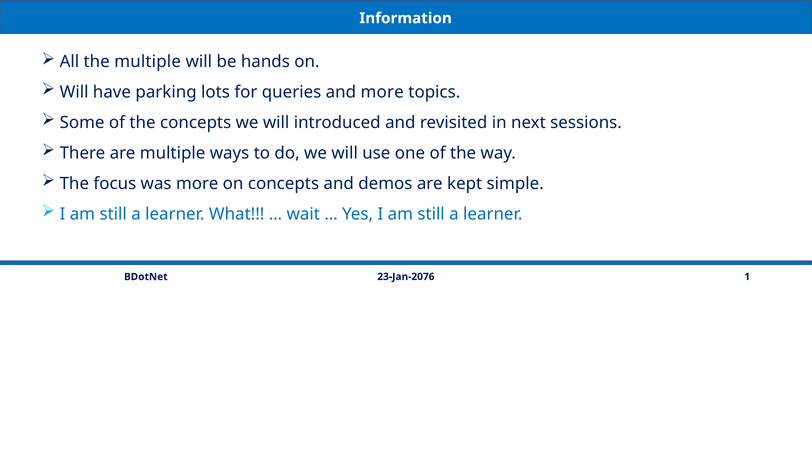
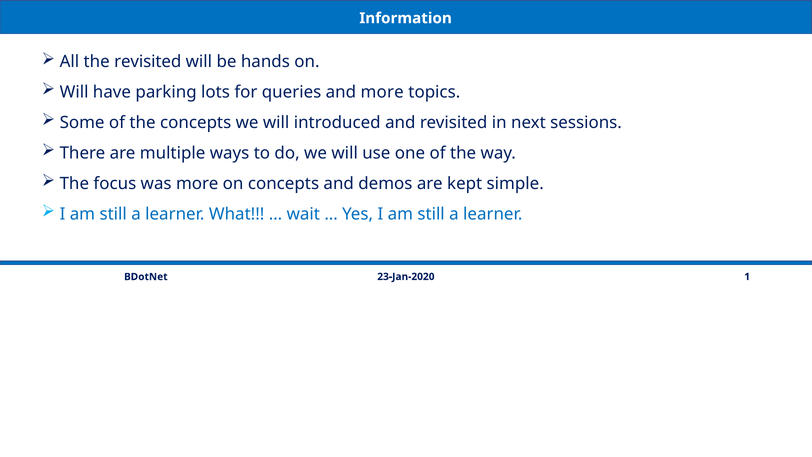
the multiple: multiple -> revisited
23-Jan-2076: 23-Jan-2076 -> 23-Jan-2020
